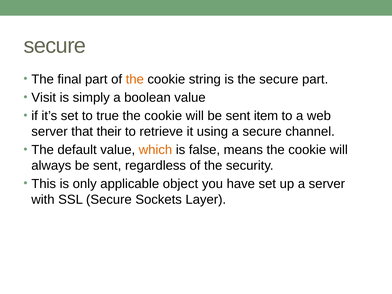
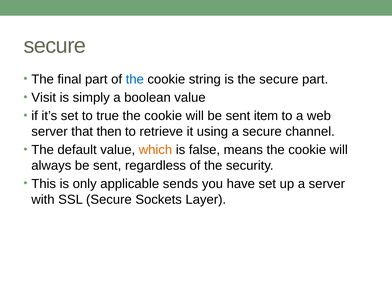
the at (135, 79) colour: orange -> blue
their: their -> then
object: object -> sends
